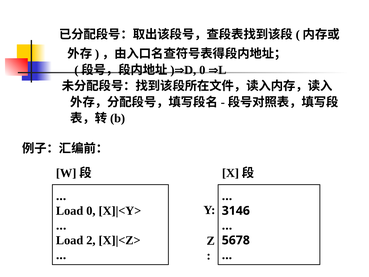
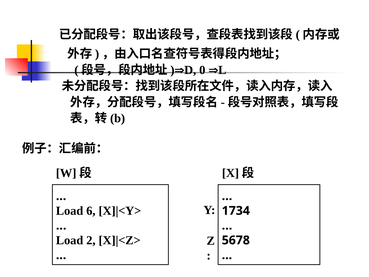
Load 0: 0 -> 6
3146: 3146 -> 1734
